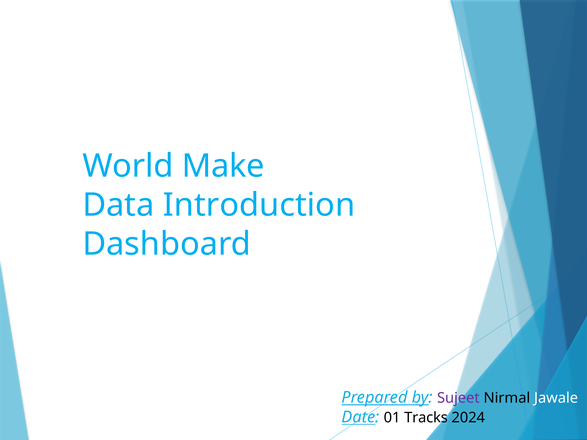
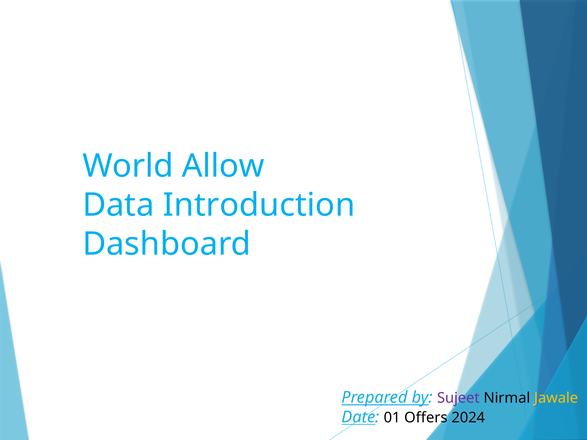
Make: Make -> Allow
Jawale colour: white -> yellow
Tracks: Tracks -> Offers
